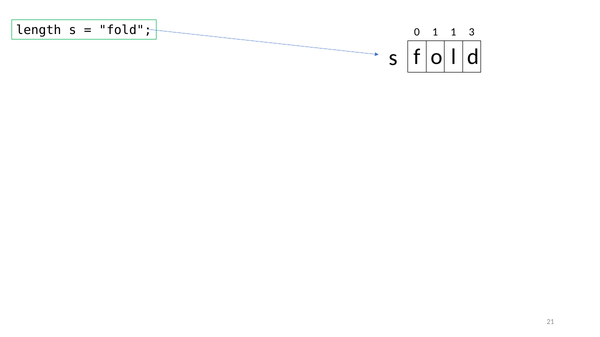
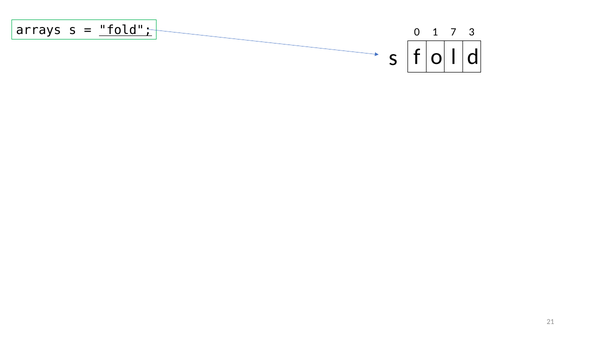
length: length -> arrays
fold underline: none -> present
1 1: 1 -> 7
